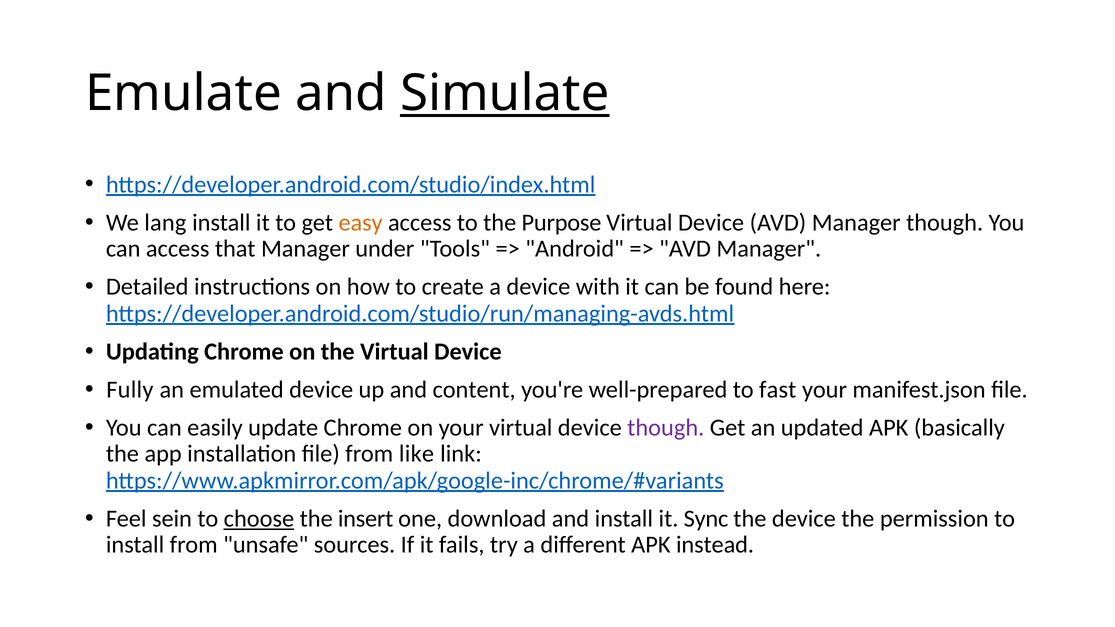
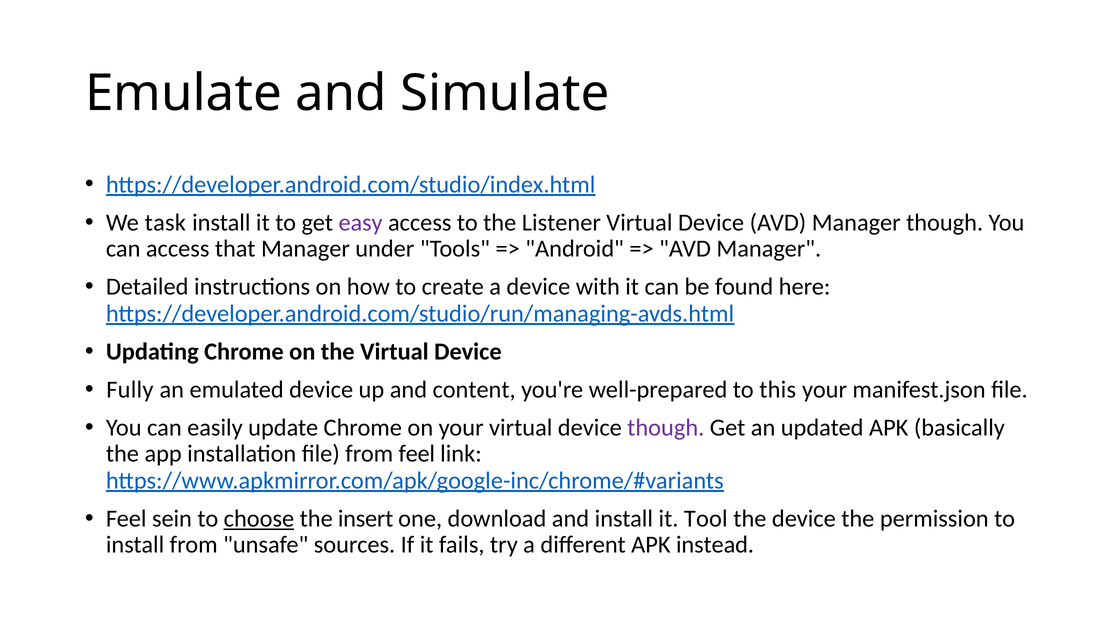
Simulate underline: present -> none
lang: lang -> task
easy colour: orange -> purple
Purpose: Purpose -> Listener
fast: fast -> this
from like: like -> feel
Sync: Sync -> Tool
